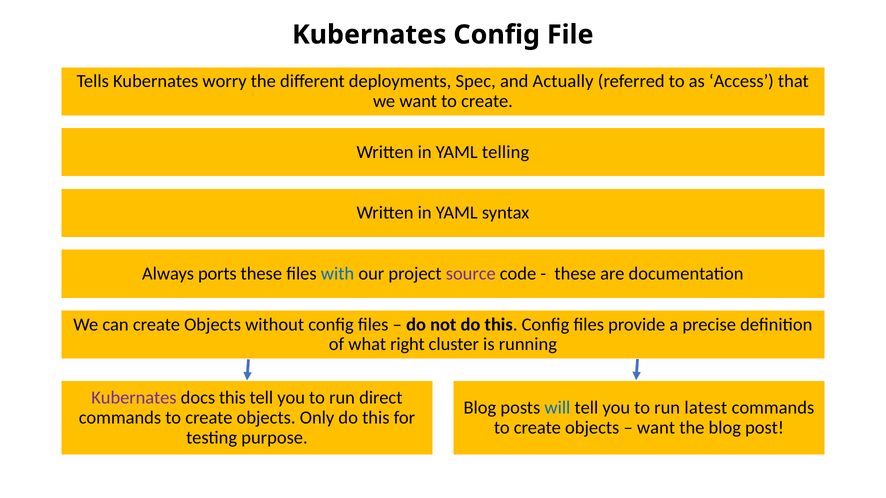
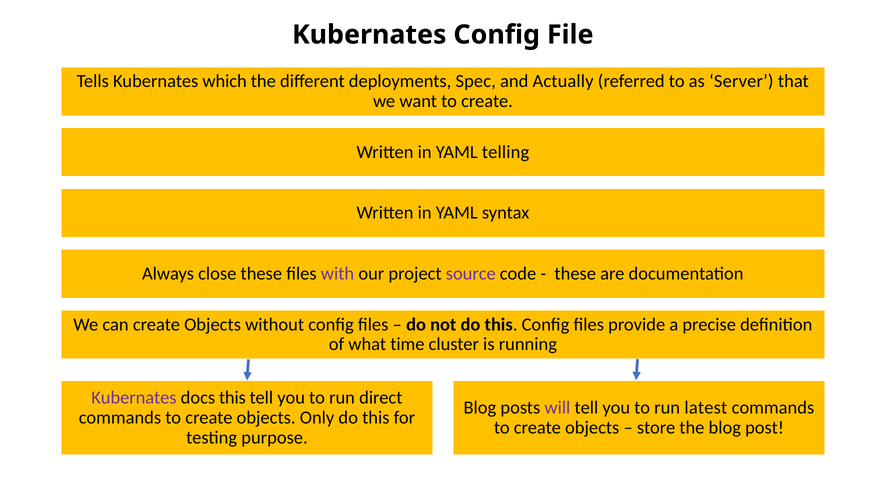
worry: worry -> which
Access: Access -> Server
ports: ports -> close
with colour: blue -> purple
right: right -> time
will colour: blue -> purple
want at (656, 428): want -> store
